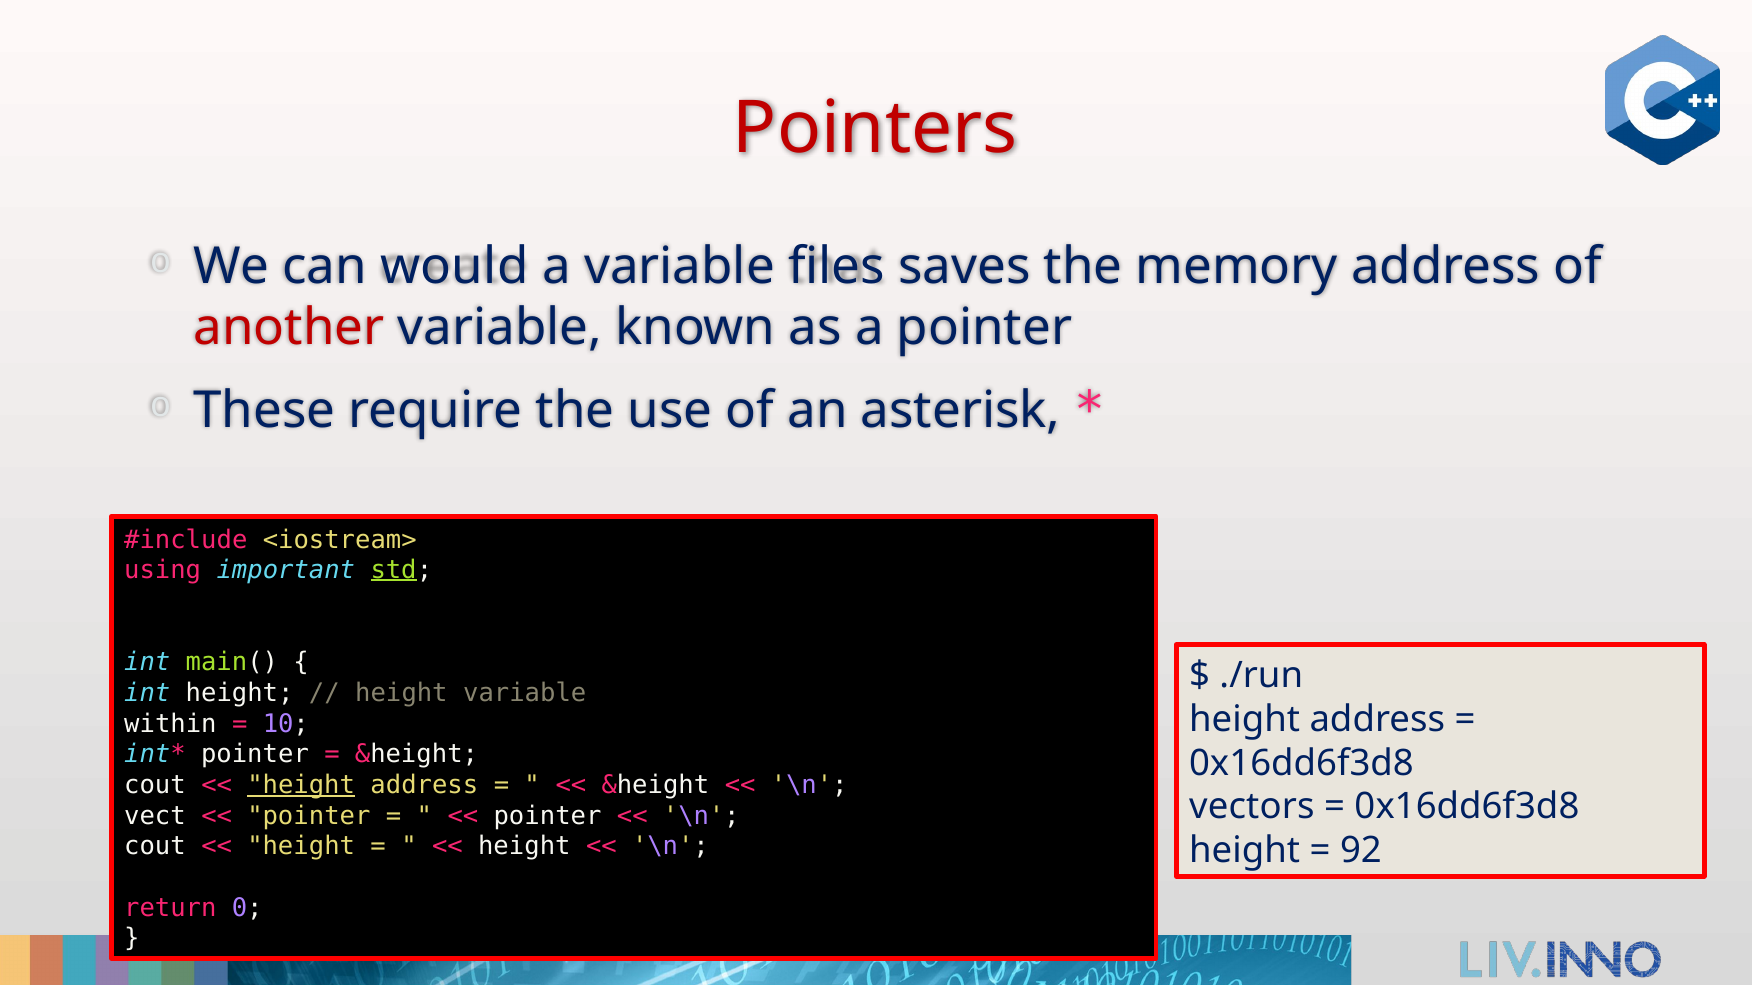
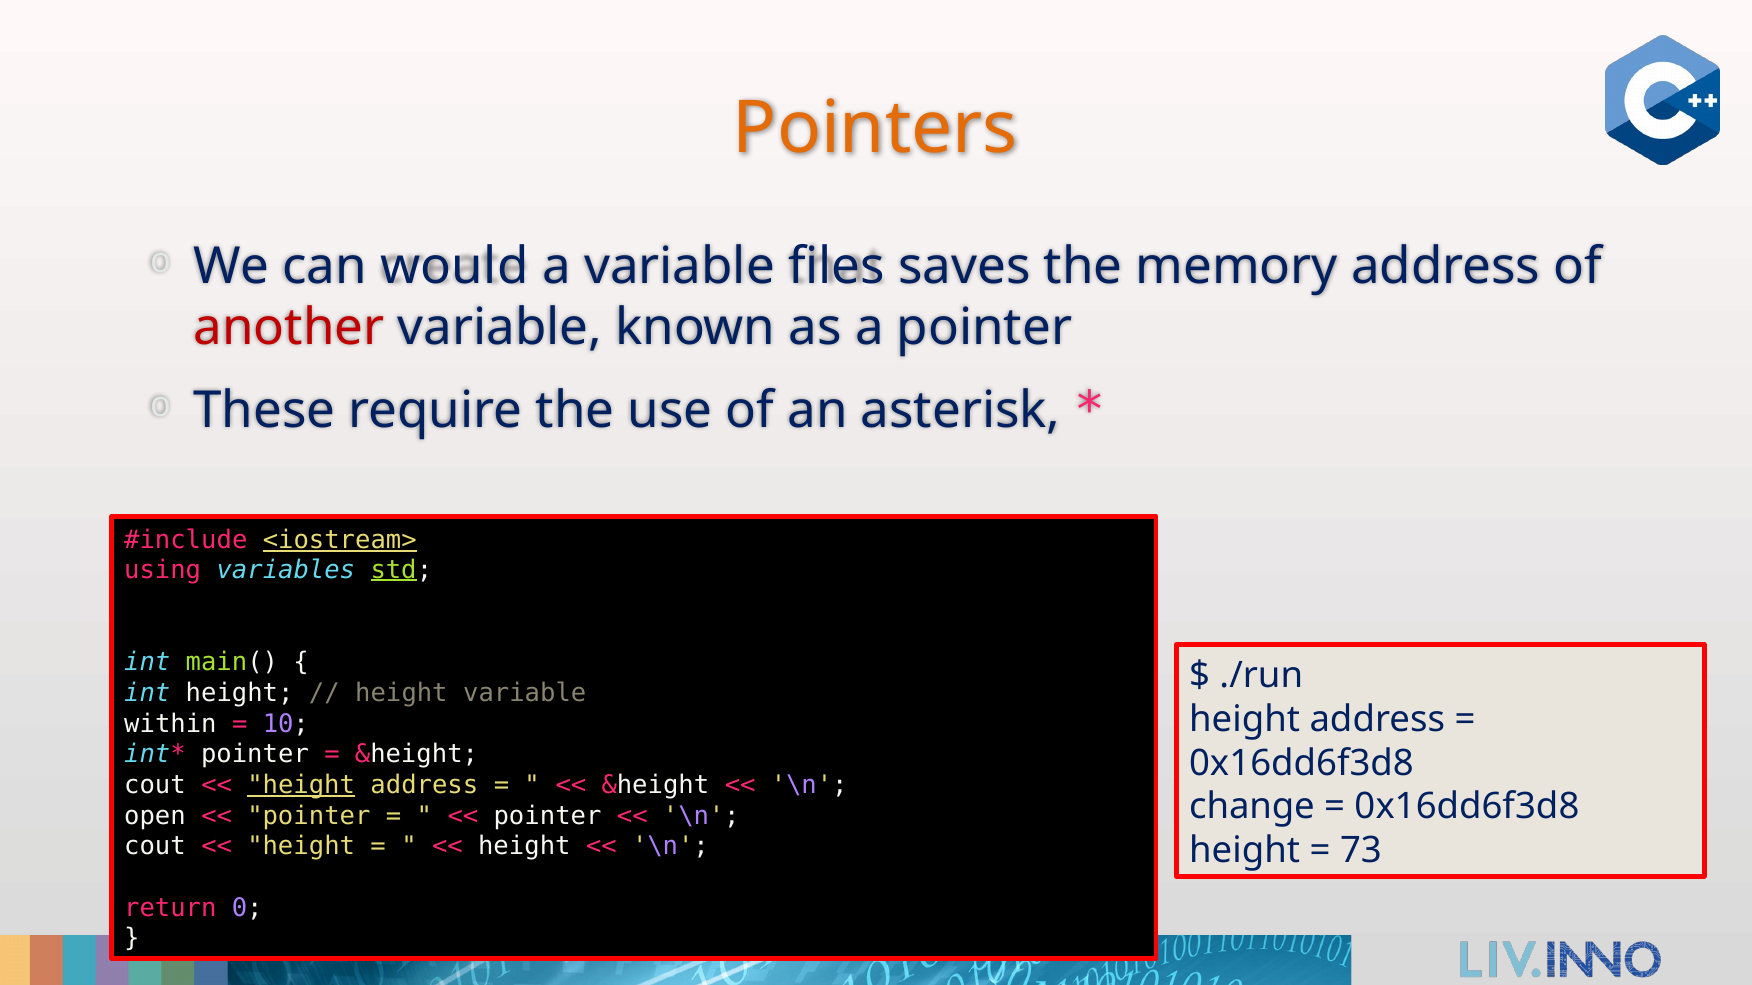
Pointers colour: red -> orange
<iostream> underline: none -> present
important: important -> variables
vectors: vectors -> change
vect: vect -> open
92: 92 -> 73
